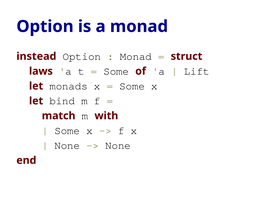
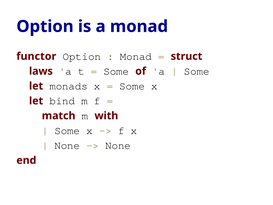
instead: instead -> functor
Lift at (197, 71): Lift -> Some
